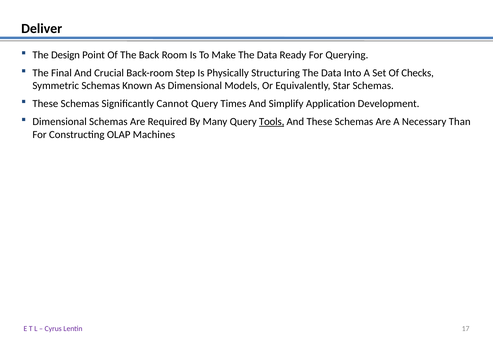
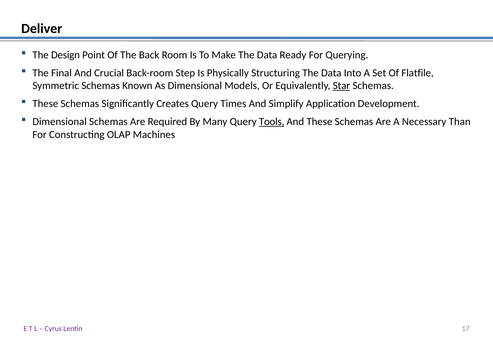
Checks: Checks -> Flatfile
Star underline: none -> present
Cannot: Cannot -> Creates
